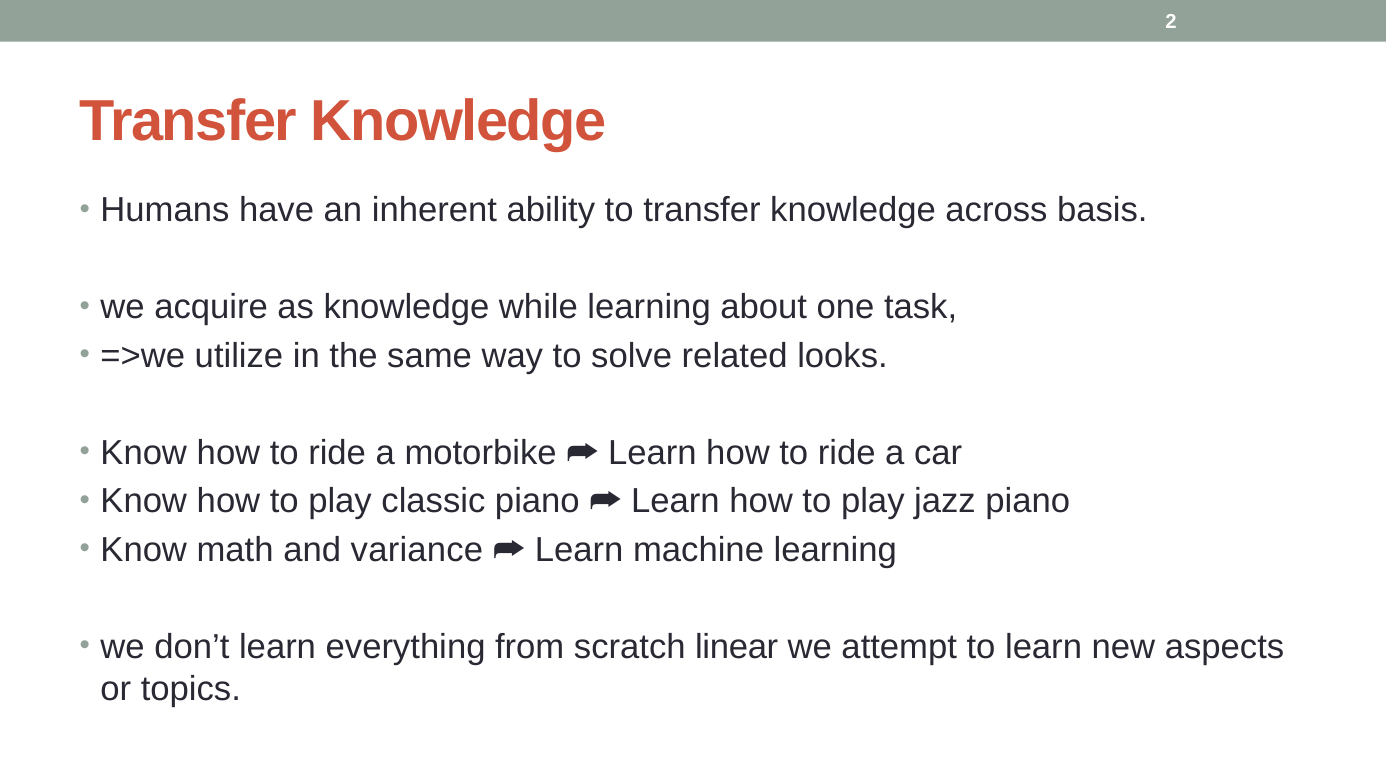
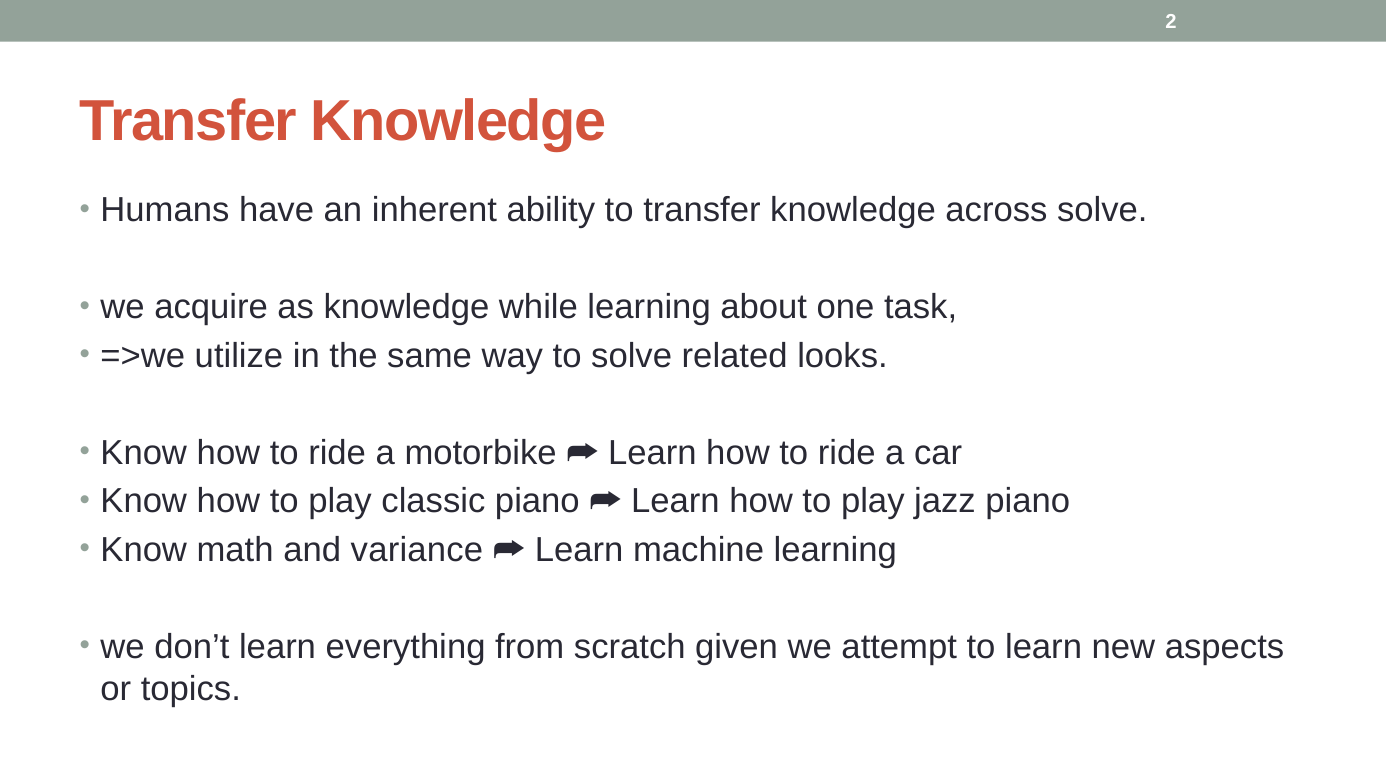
across basis: basis -> solve
linear: linear -> given
